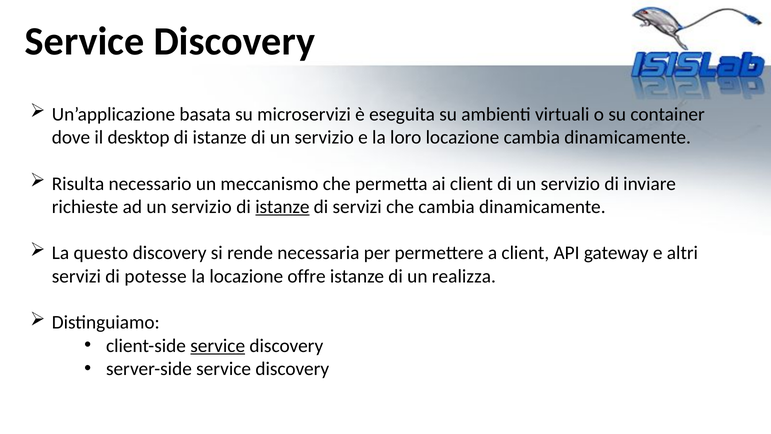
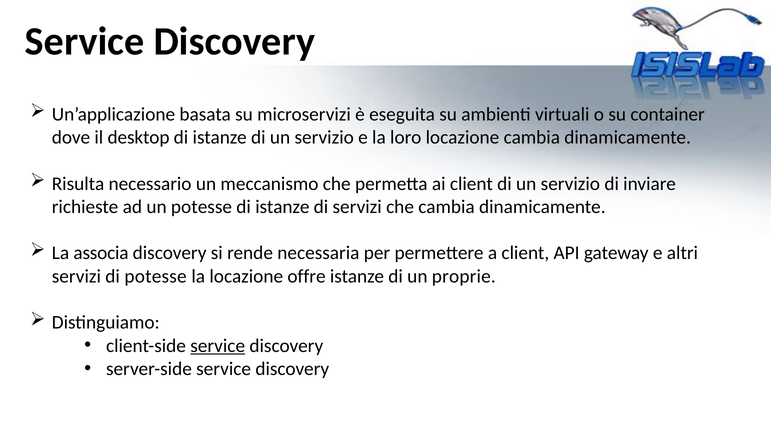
ad un servizio: servizio -> potesse
istanze at (282, 207) underline: present -> none
questo: questo -> associa
realizza: realizza -> proprie
